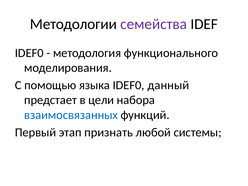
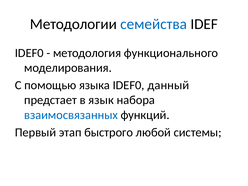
семейства colour: purple -> blue
цели: цели -> язык
признать: признать -> быстрого
